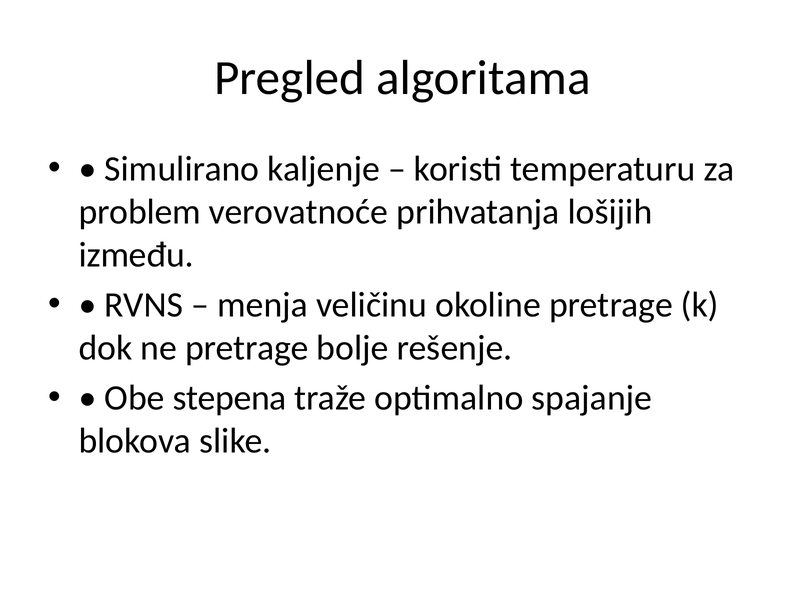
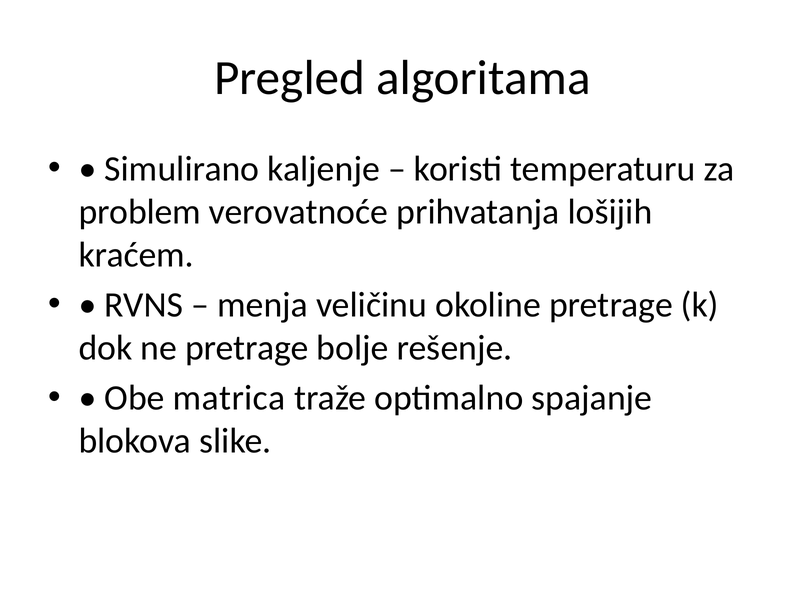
između: između -> kraćem
stepena: stepena -> matrica
